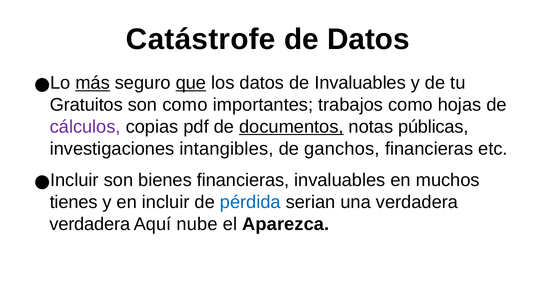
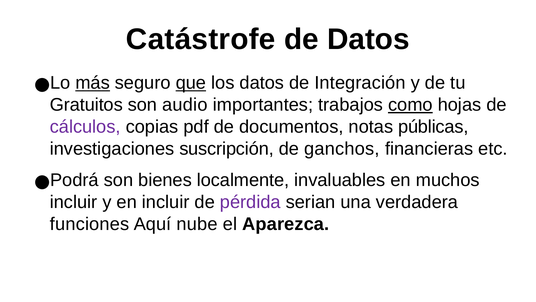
de Invaluables: Invaluables -> Integración
son como: como -> audio
como at (410, 105) underline: none -> present
documentos underline: present -> none
intangibles: intangibles -> suscripción
Incluir at (74, 180): Incluir -> Podrá
bienes financieras: financieras -> localmente
tienes at (74, 202): tienes -> incluir
pérdida colour: blue -> purple
verdadera at (90, 224): verdadera -> funciones
